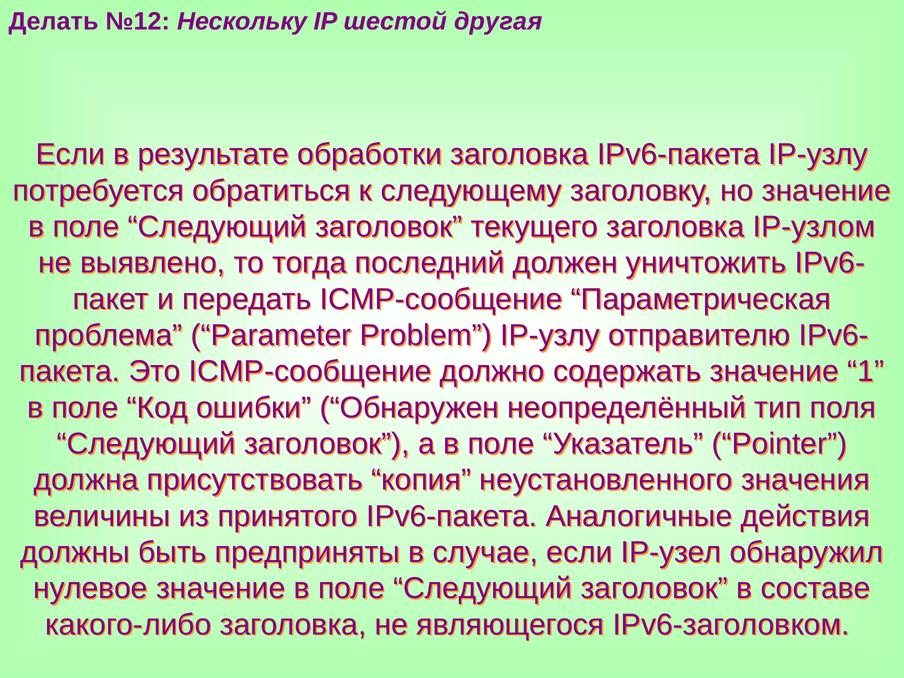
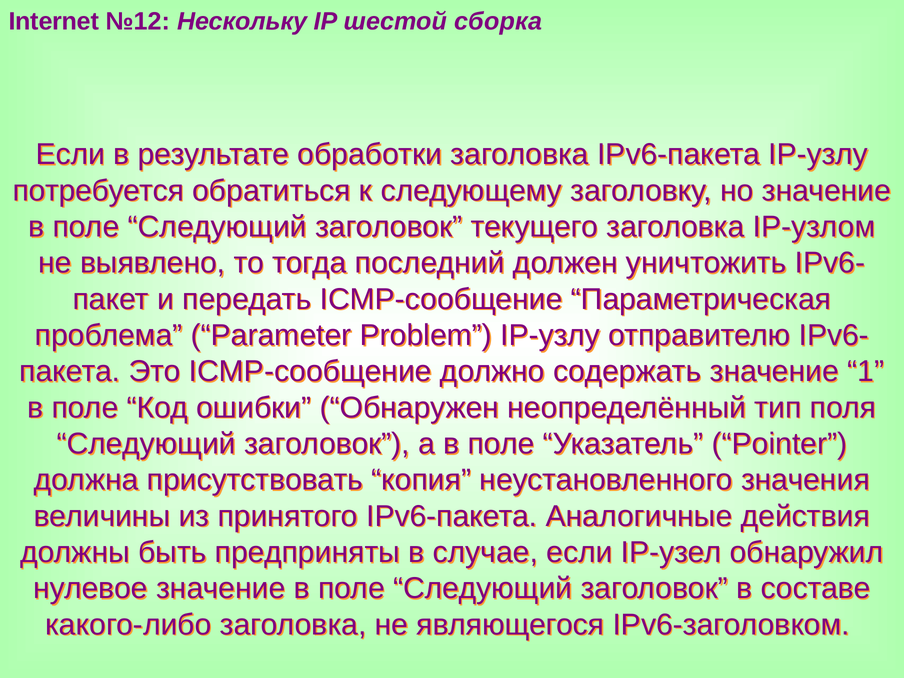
Делать: Делать -> Internet
другая: другая -> сборка
